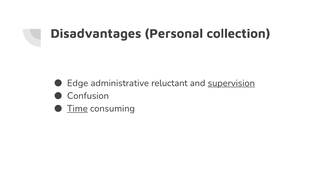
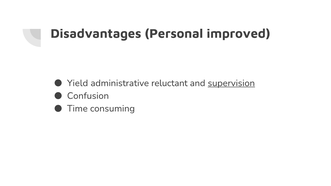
collection: collection -> improved
Edge: Edge -> Yield
Time underline: present -> none
